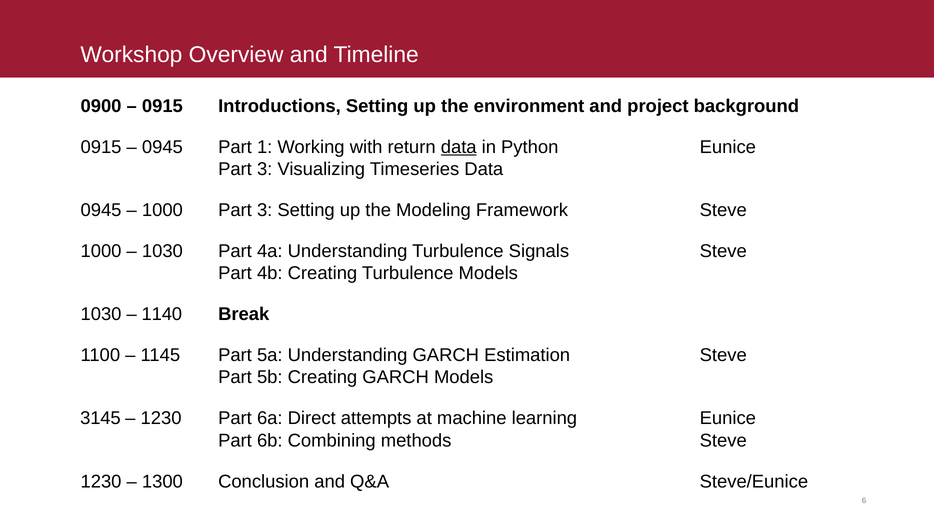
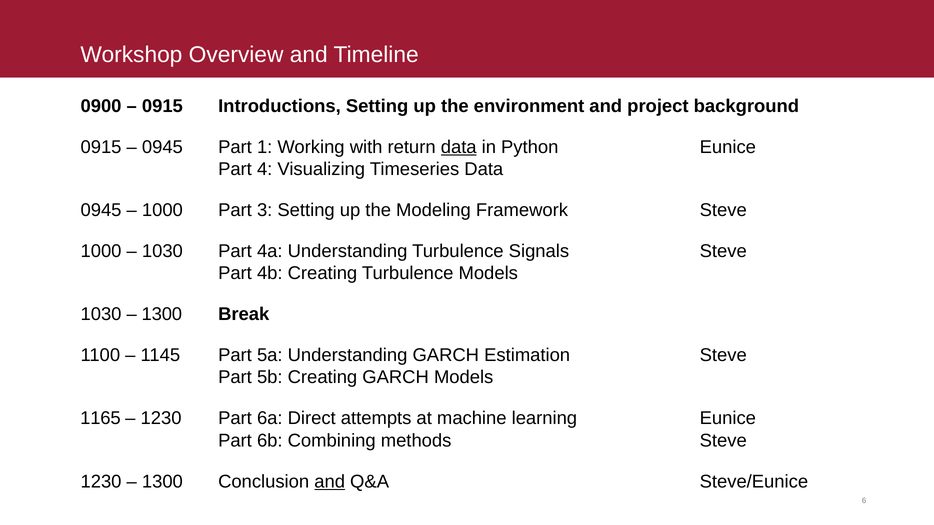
3 at (265, 169): 3 -> 4
1140 at (162, 314): 1140 -> 1300
3145: 3145 -> 1165
and at (330, 482) underline: none -> present
